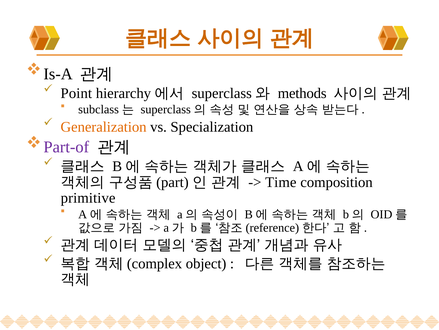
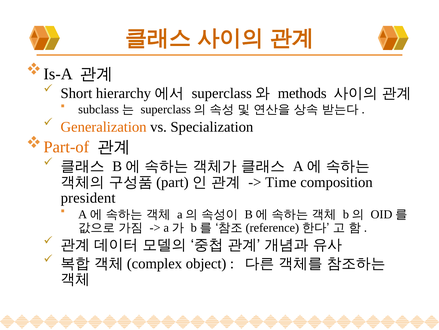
Point: Point -> Short
Part-of colour: purple -> orange
primitive: primitive -> president
